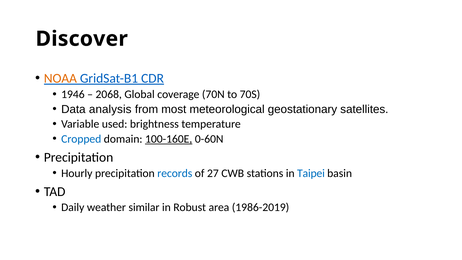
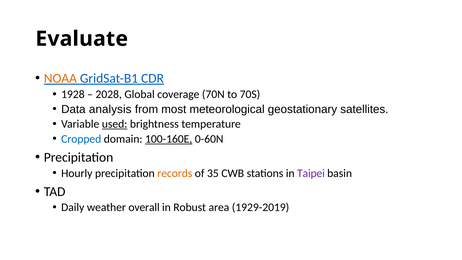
Discover: Discover -> Evaluate
1946: 1946 -> 1928
2068: 2068 -> 2028
used underline: none -> present
records colour: blue -> orange
27: 27 -> 35
Taipei colour: blue -> purple
similar: similar -> overall
1986-2019: 1986-2019 -> 1929-2019
